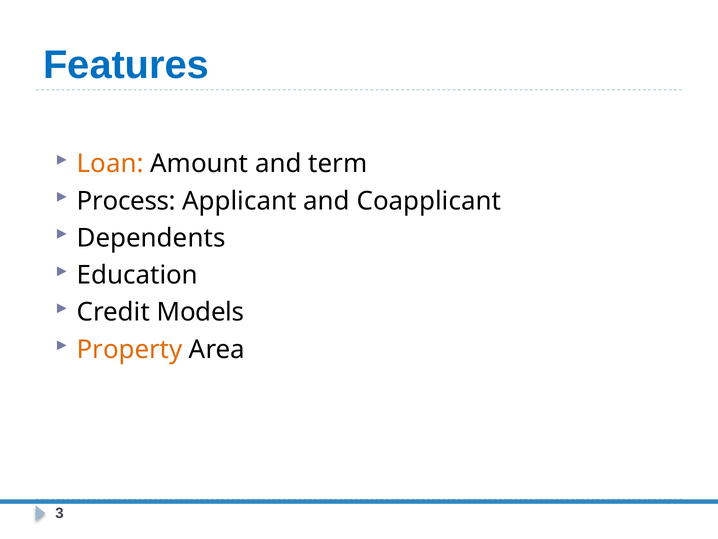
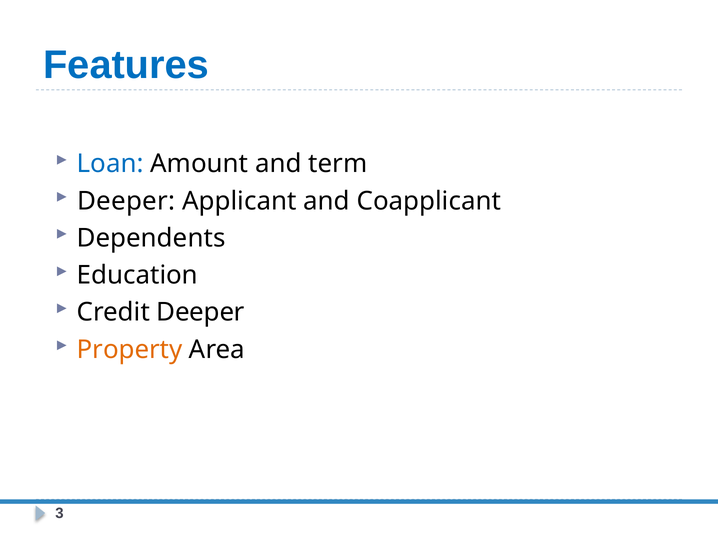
Loan colour: orange -> blue
Process at (126, 201): Process -> Deeper
Credit Models: Models -> Deeper
